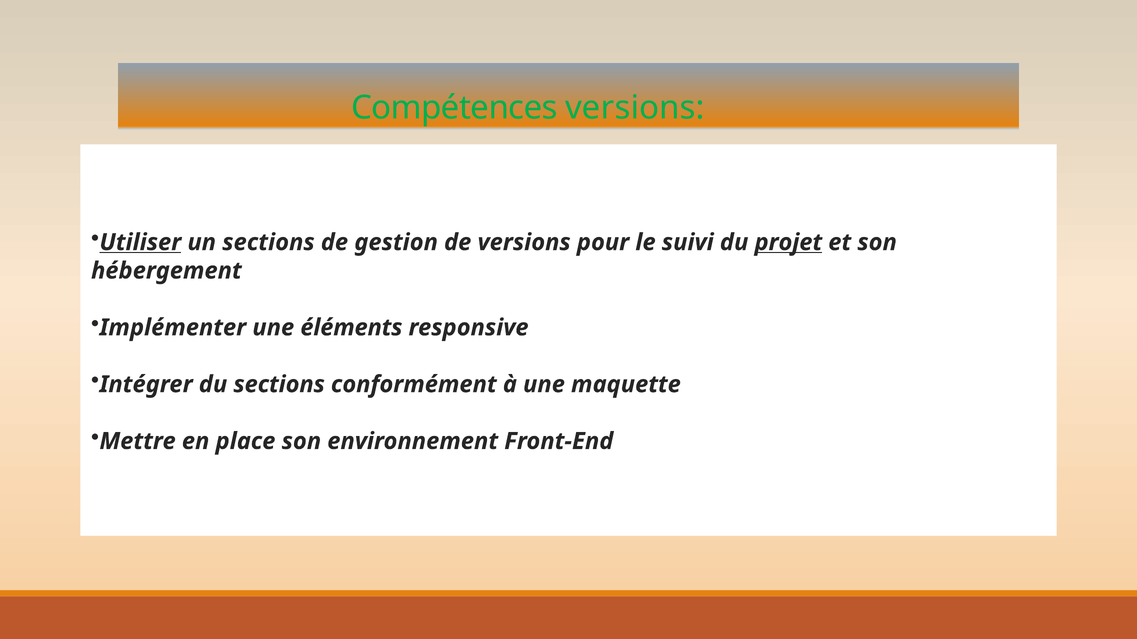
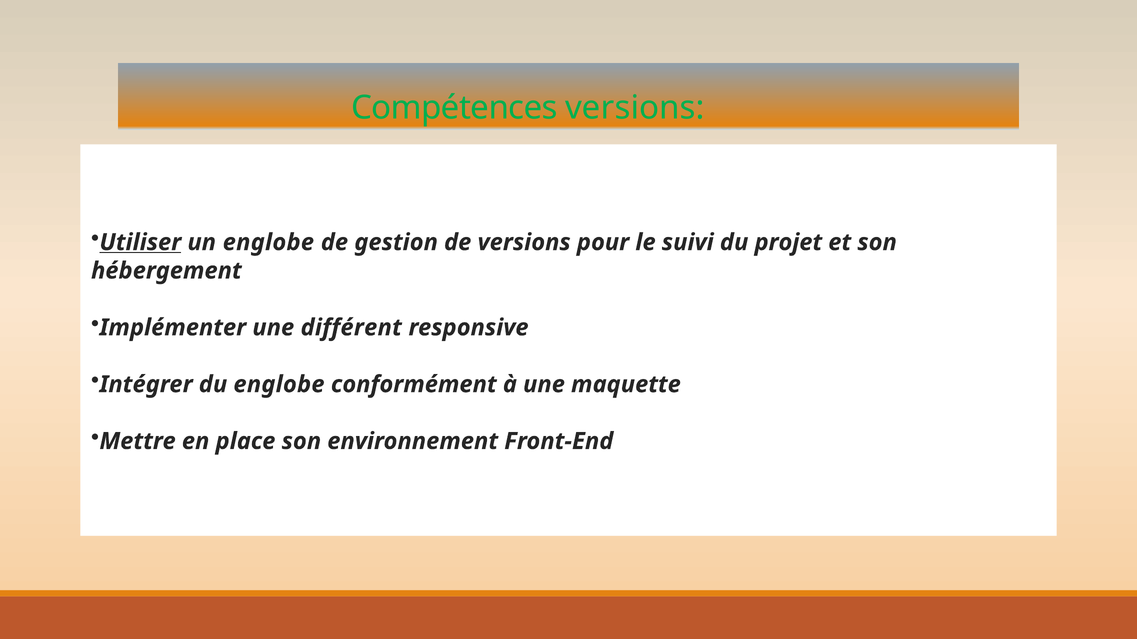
un sections: sections -> englobe
projet underline: present -> none
éléments: éléments -> différent
du sections: sections -> englobe
